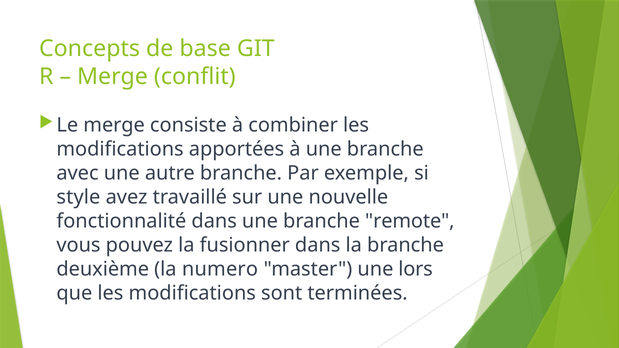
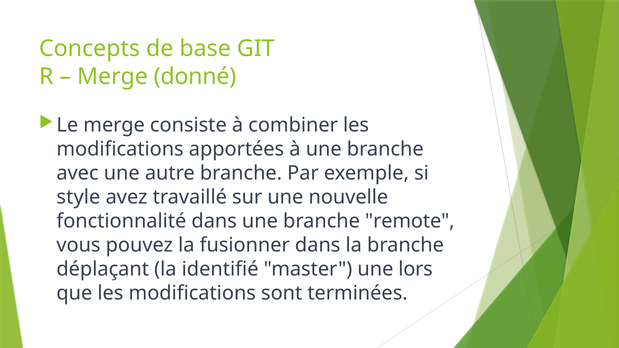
conflit: conflit -> donné
deuxième: deuxième -> déplaçant
numero: numero -> identifié
